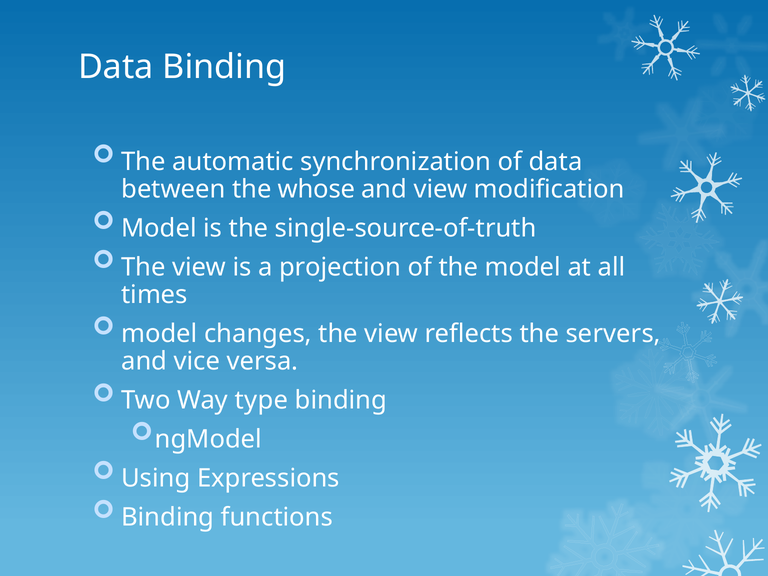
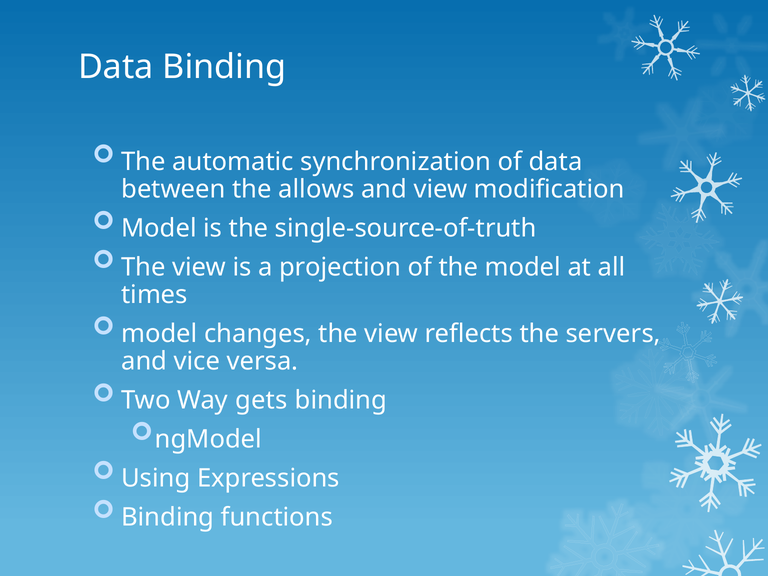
whose: whose -> allows
type: type -> gets
